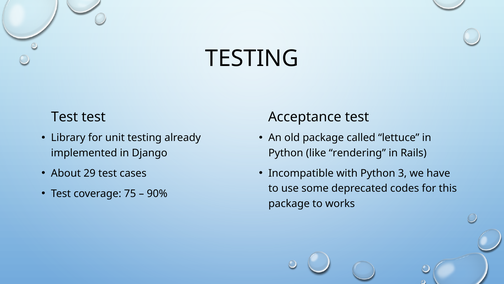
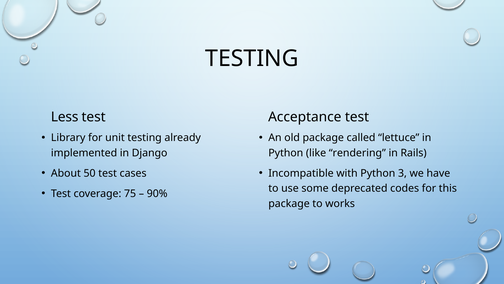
Test at (65, 117): Test -> Less
29: 29 -> 50
